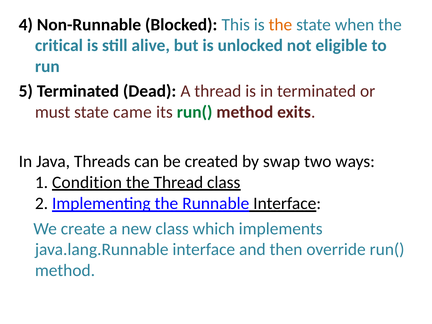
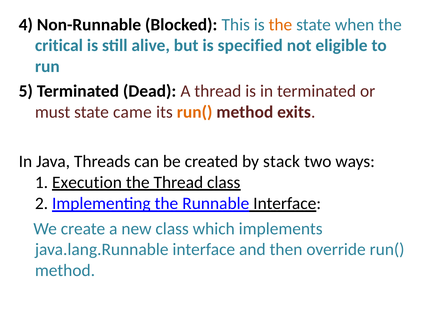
unlocked: unlocked -> specified
run( at (195, 112) colour: green -> orange
swap: swap -> stack
Condition: Condition -> Execution
